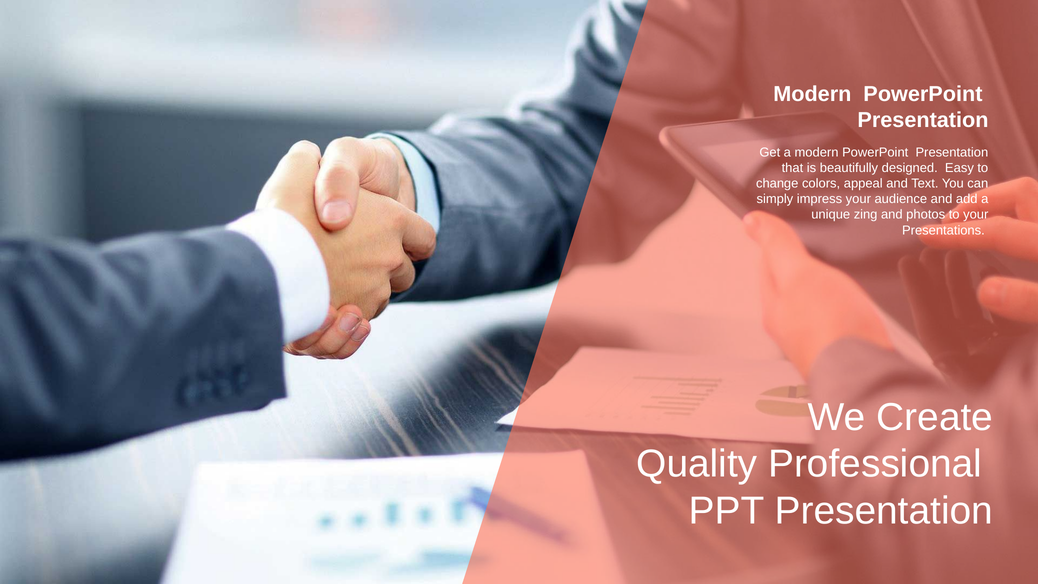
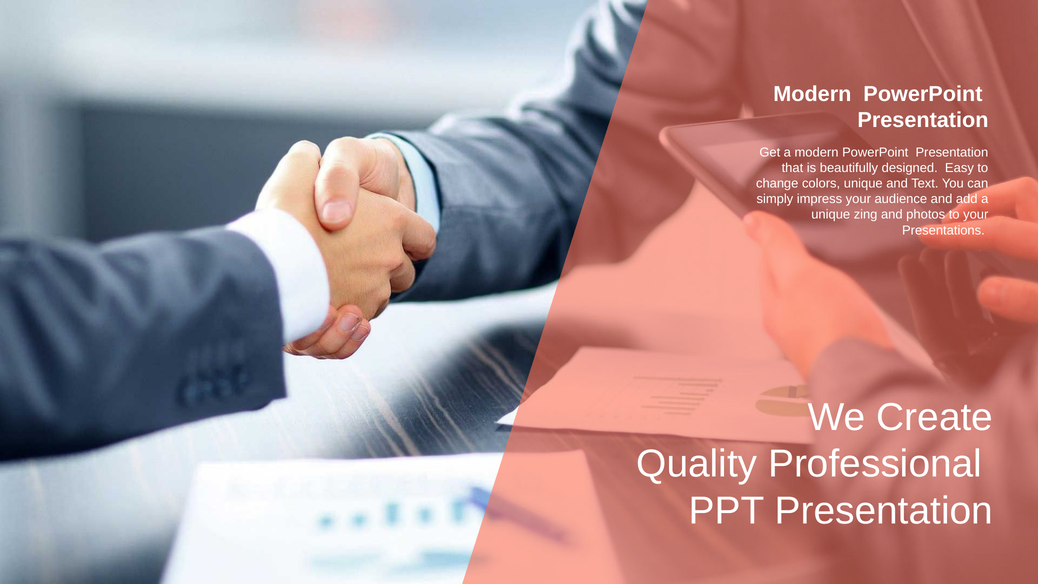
colors appeal: appeal -> unique
